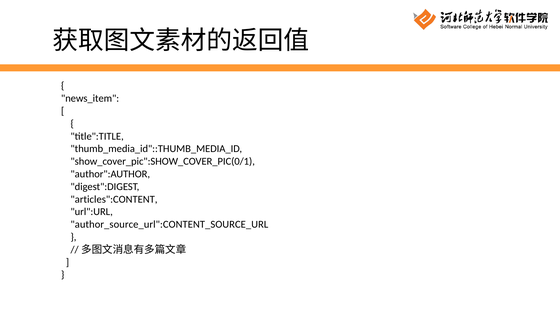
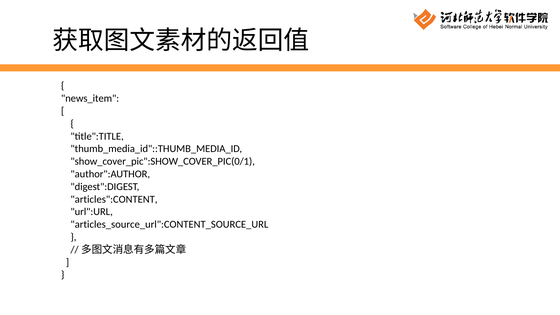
author_source_url":CONTENT_SOURCE_URL: author_source_url":CONTENT_SOURCE_URL -> articles_source_url":CONTENT_SOURCE_URL
